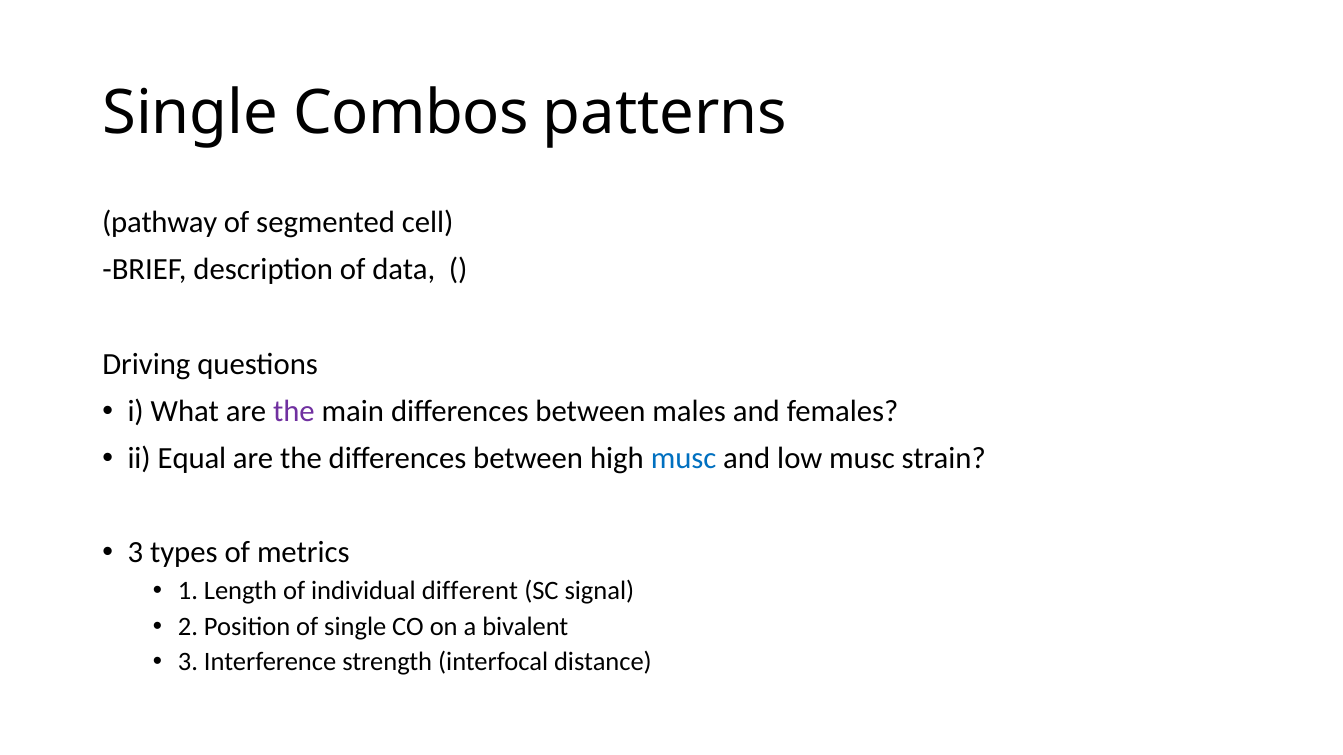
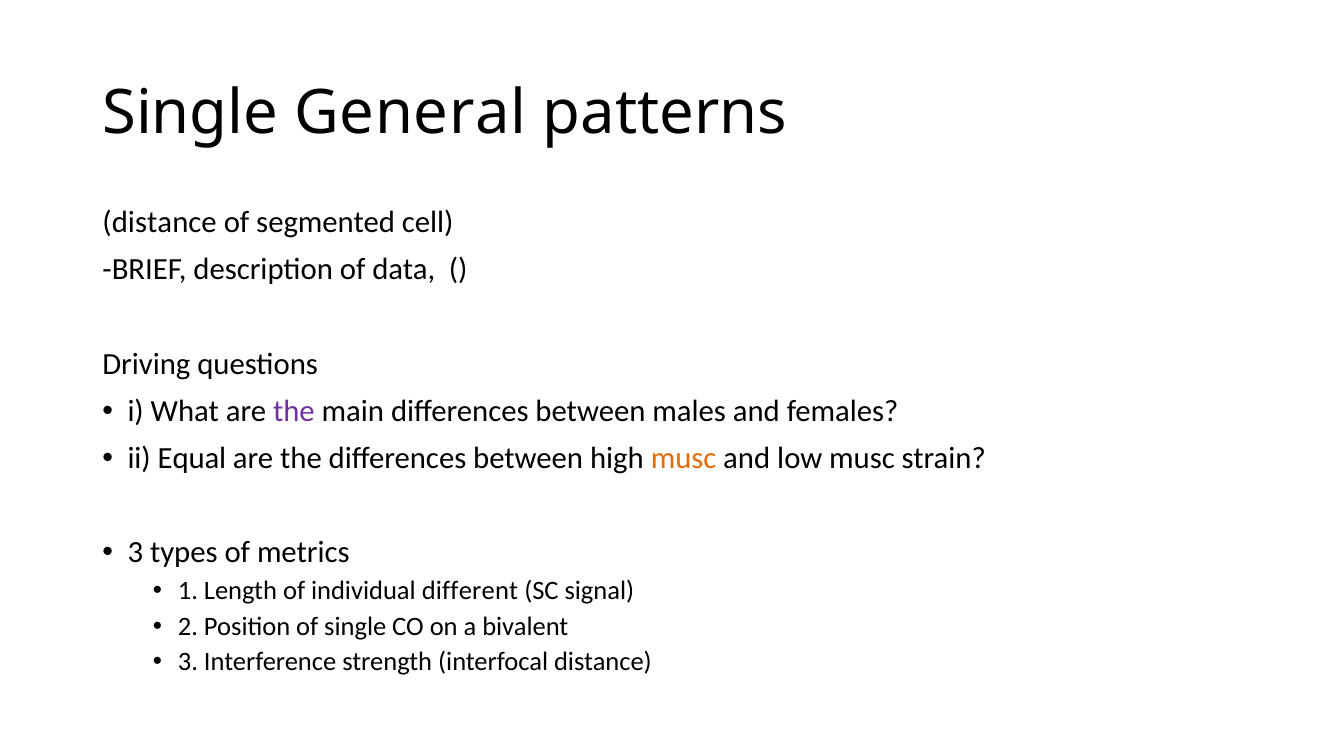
Combos: Combos -> General
pathway at (160, 223): pathway -> distance
musc at (684, 459) colour: blue -> orange
